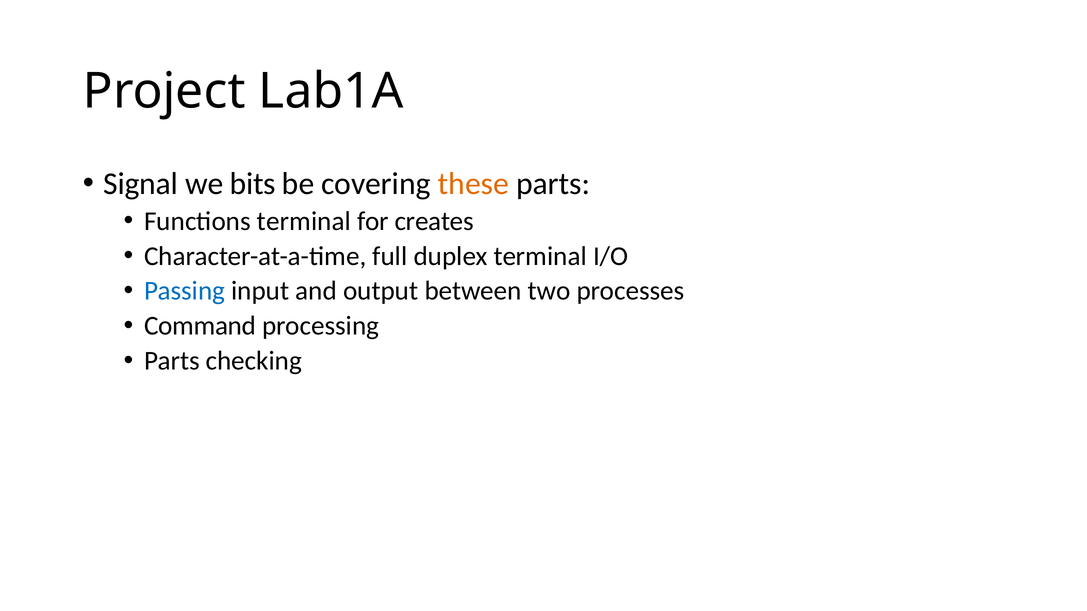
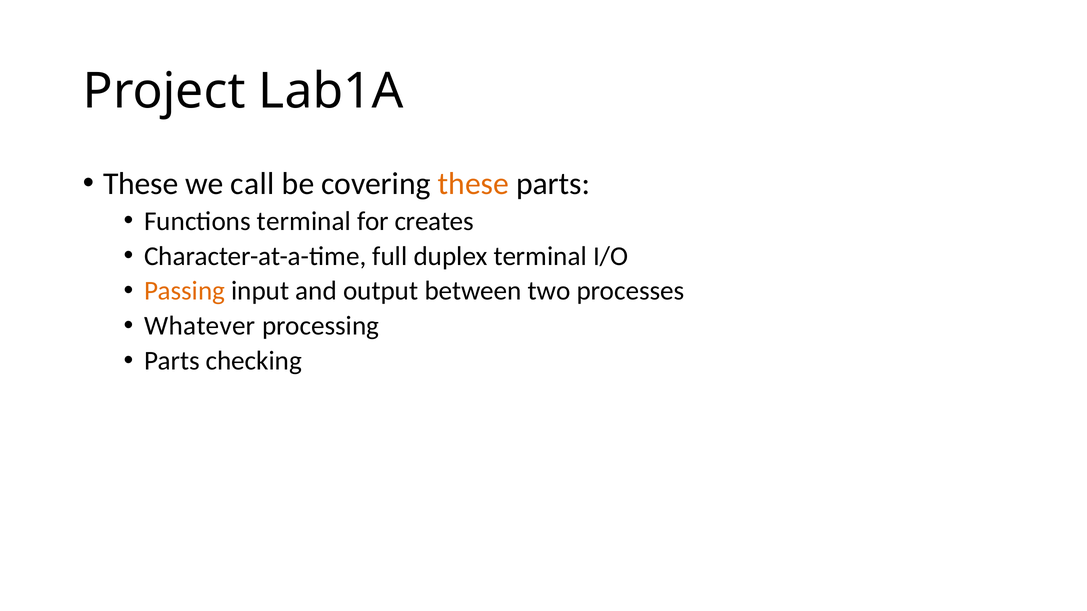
Signal at (141, 184): Signal -> These
bits: bits -> call
Passing colour: blue -> orange
Command: Command -> Whatever
